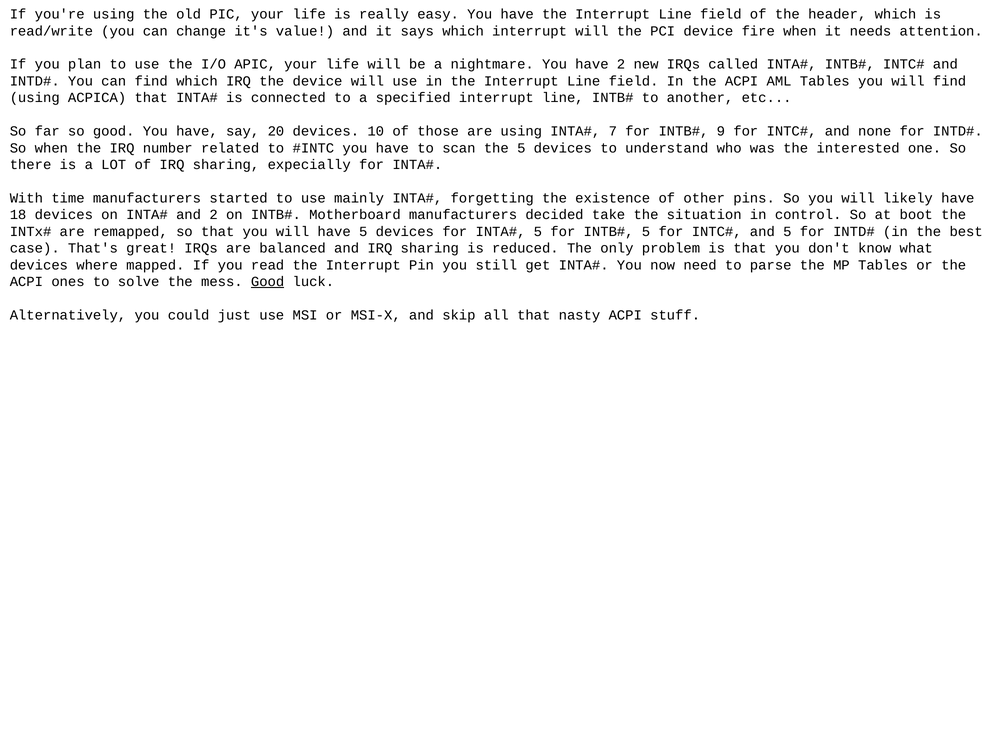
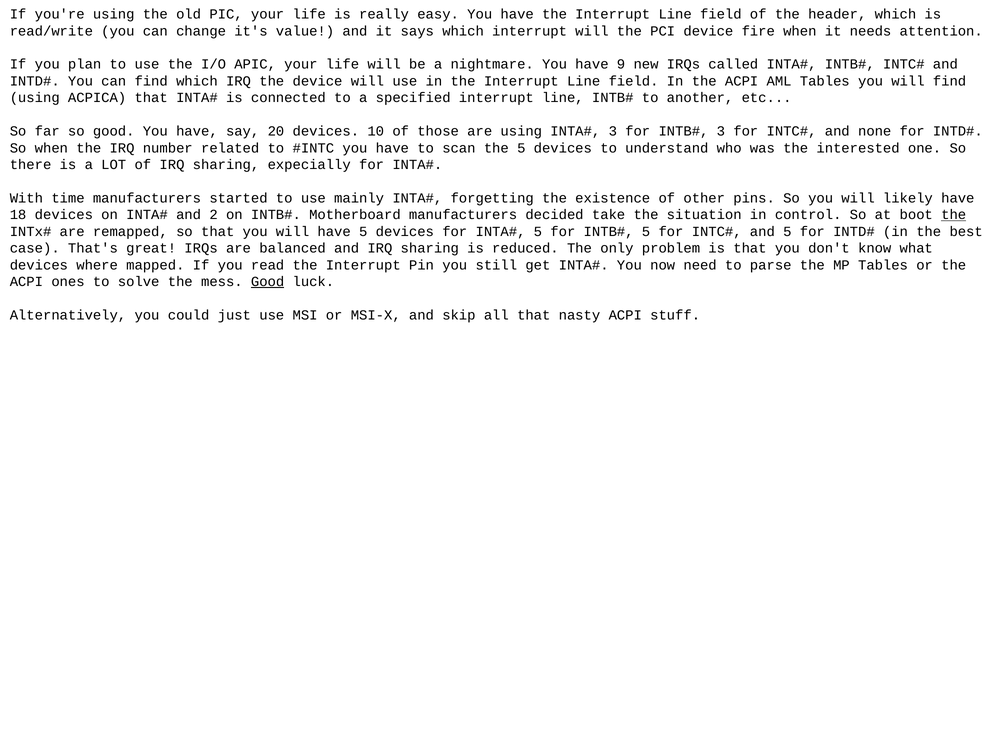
have 2: 2 -> 9
7 at (613, 131): 7 -> 3
9 at (721, 131): 9 -> 3
the at (954, 215) underline: none -> present
